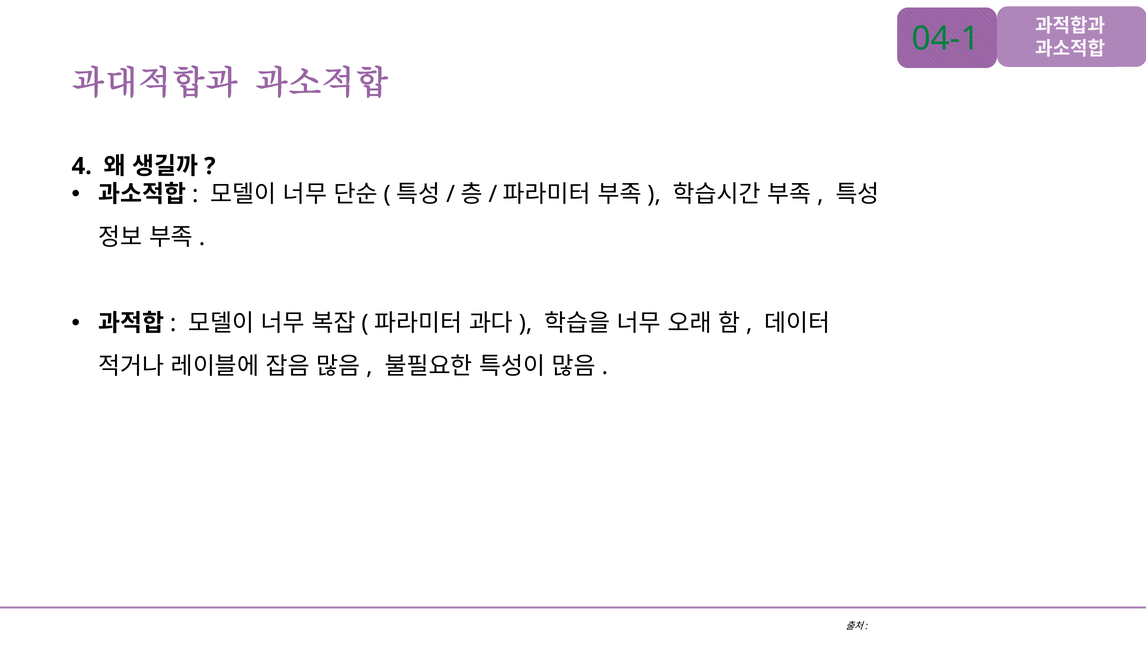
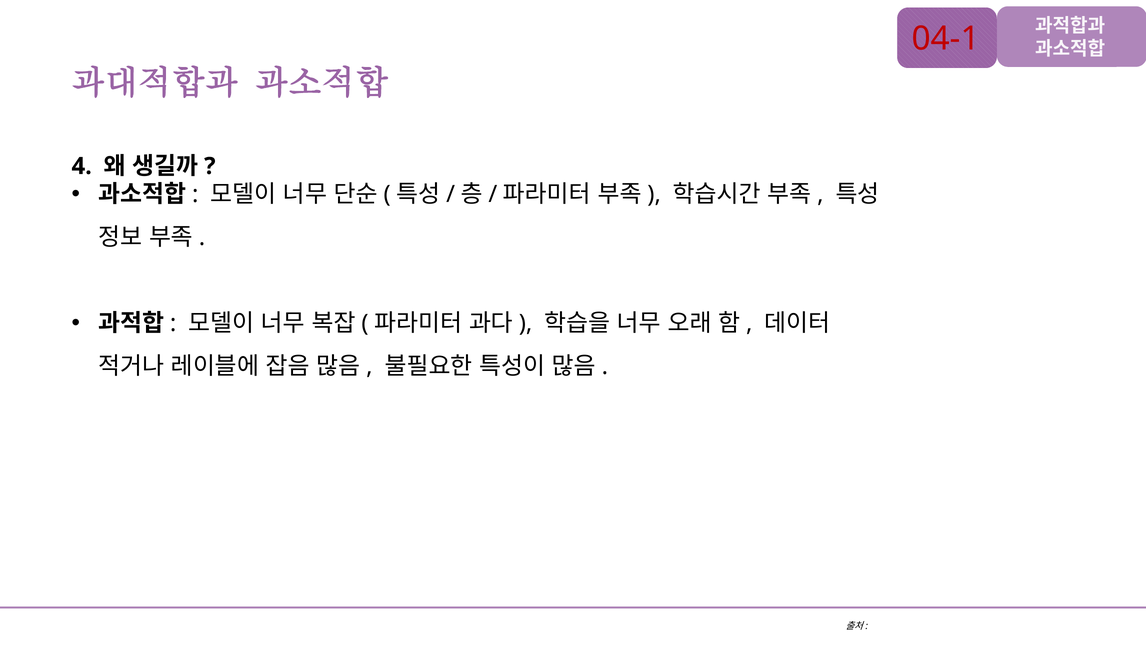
04-1 colour: green -> red
